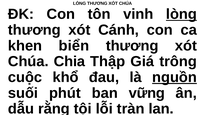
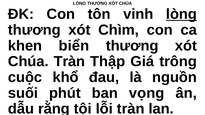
Cánh: Cánh -> Chìm
Chúa Chia: Chia -> Tràn
nguồn underline: present -> none
vững: vững -> vọng
